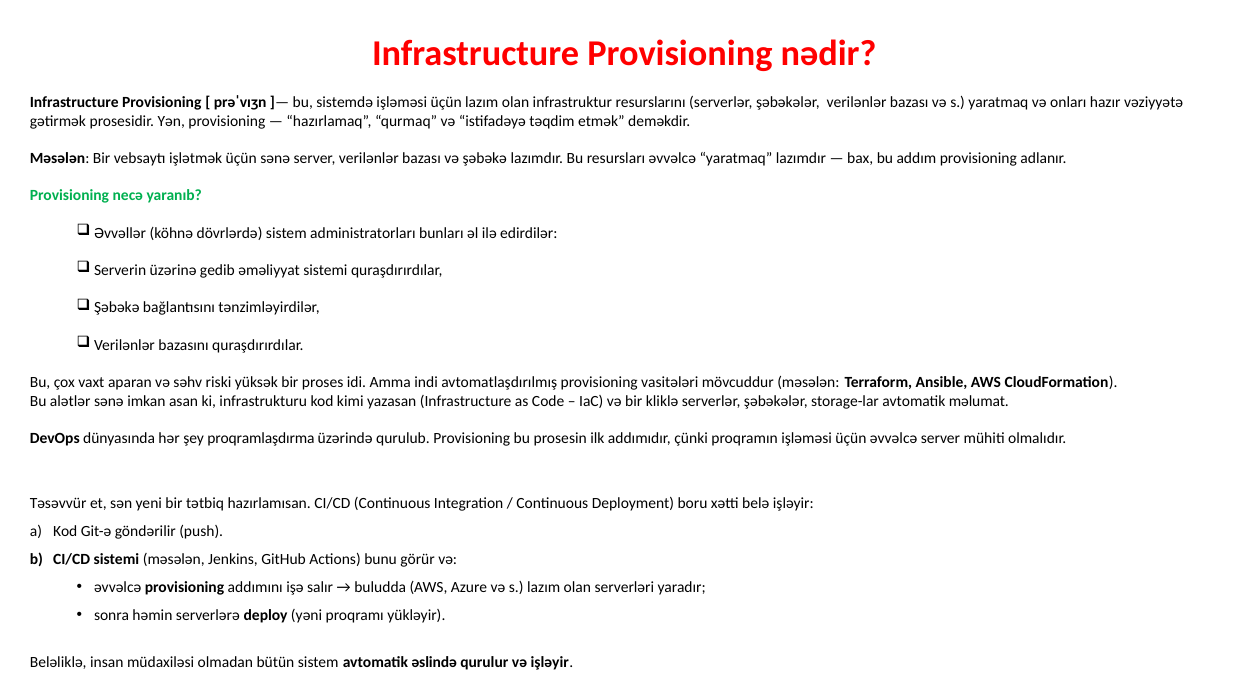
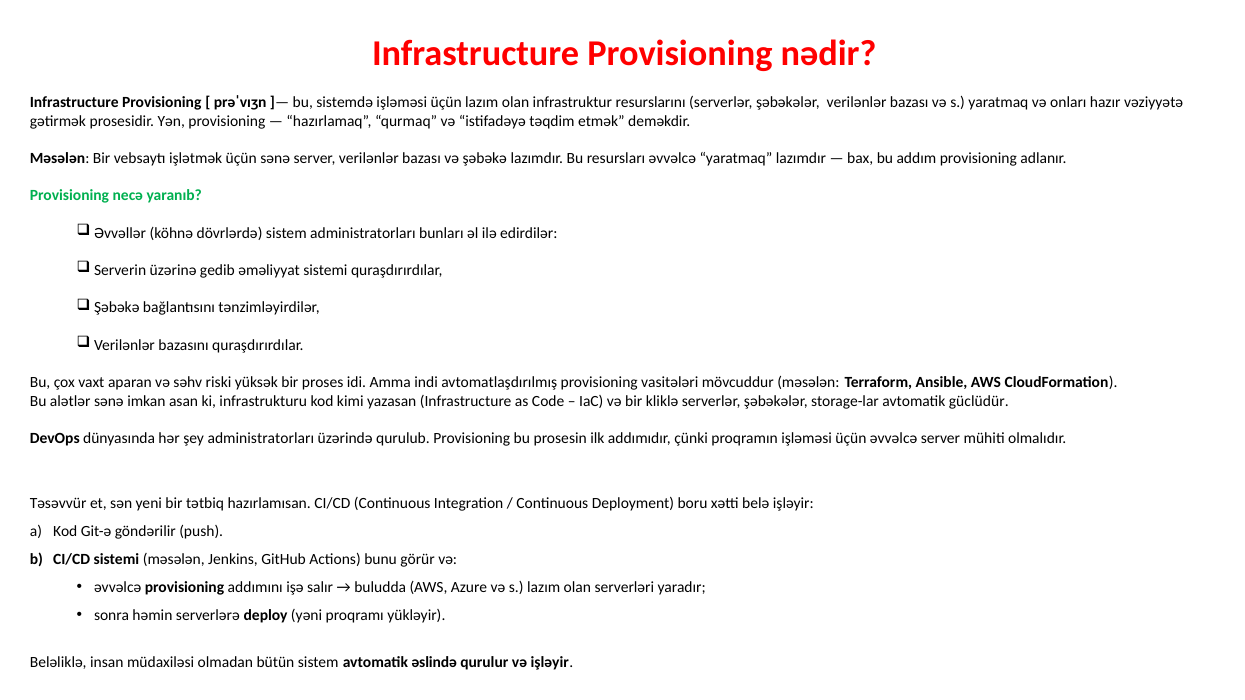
məlumat: məlumat -> güclüdür
şey proqramlaşdırma: proqramlaşdırma -> administratorları
